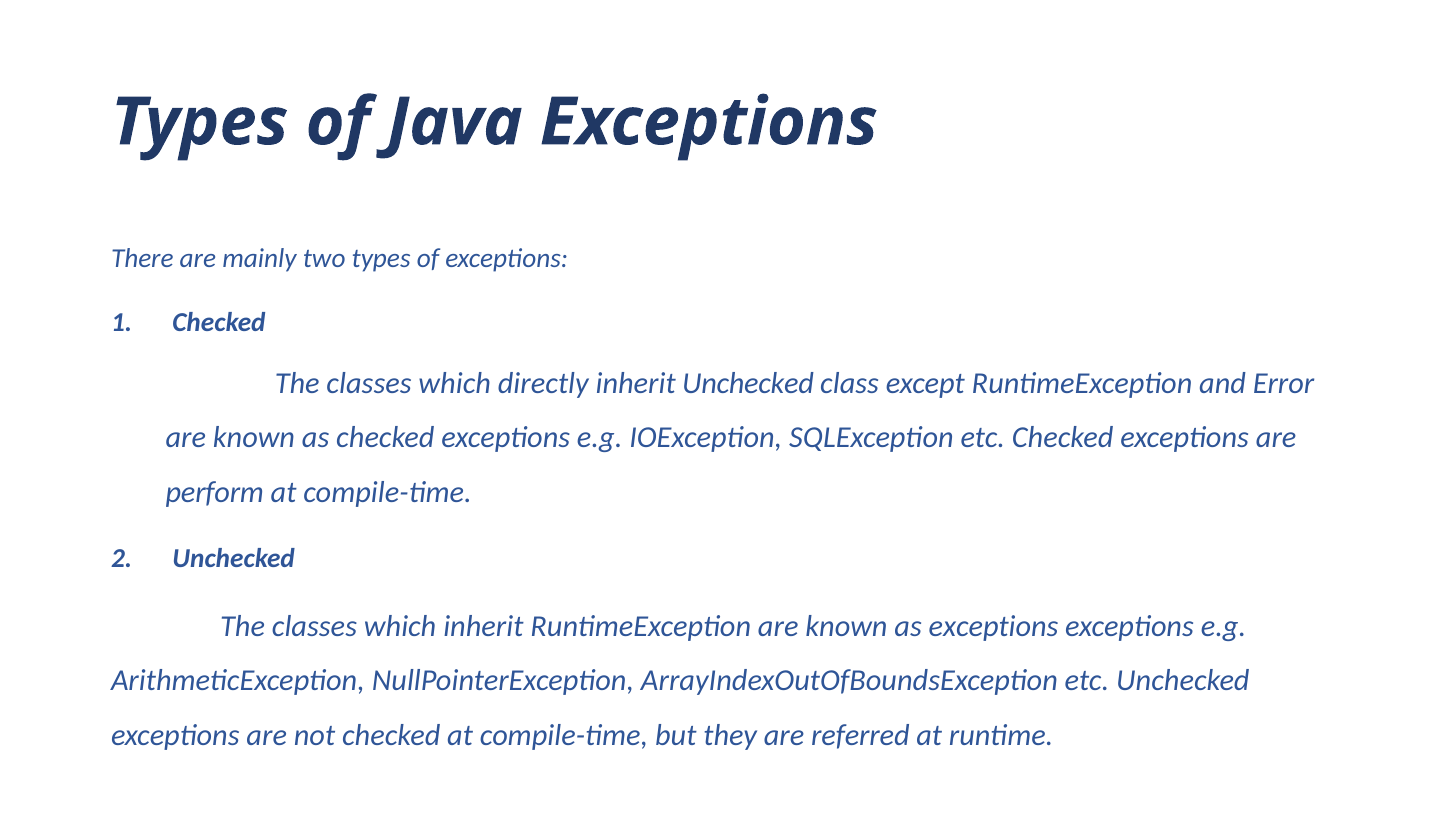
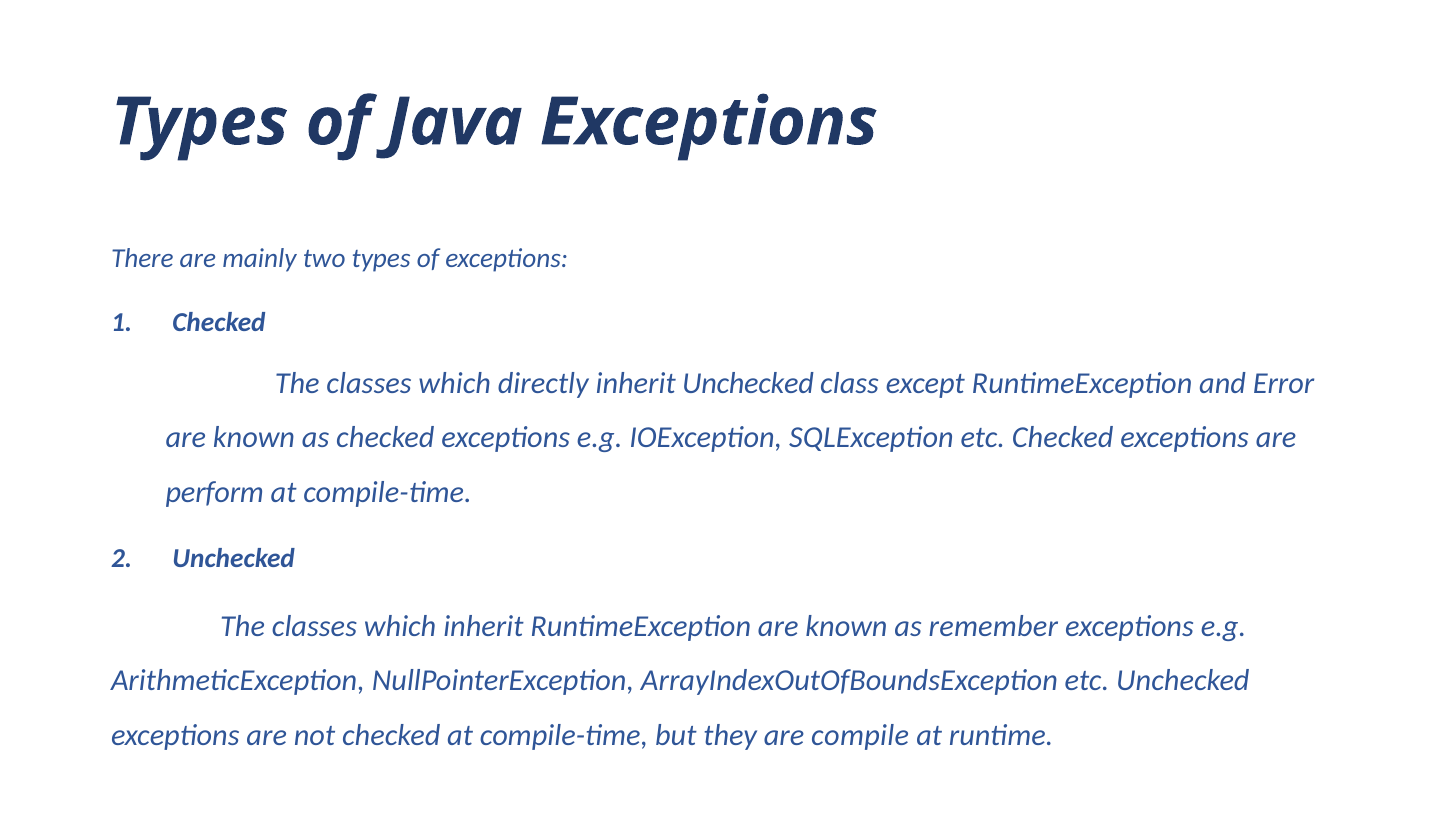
as exceptions: exceptions -> remember
referred: referred -> compile
